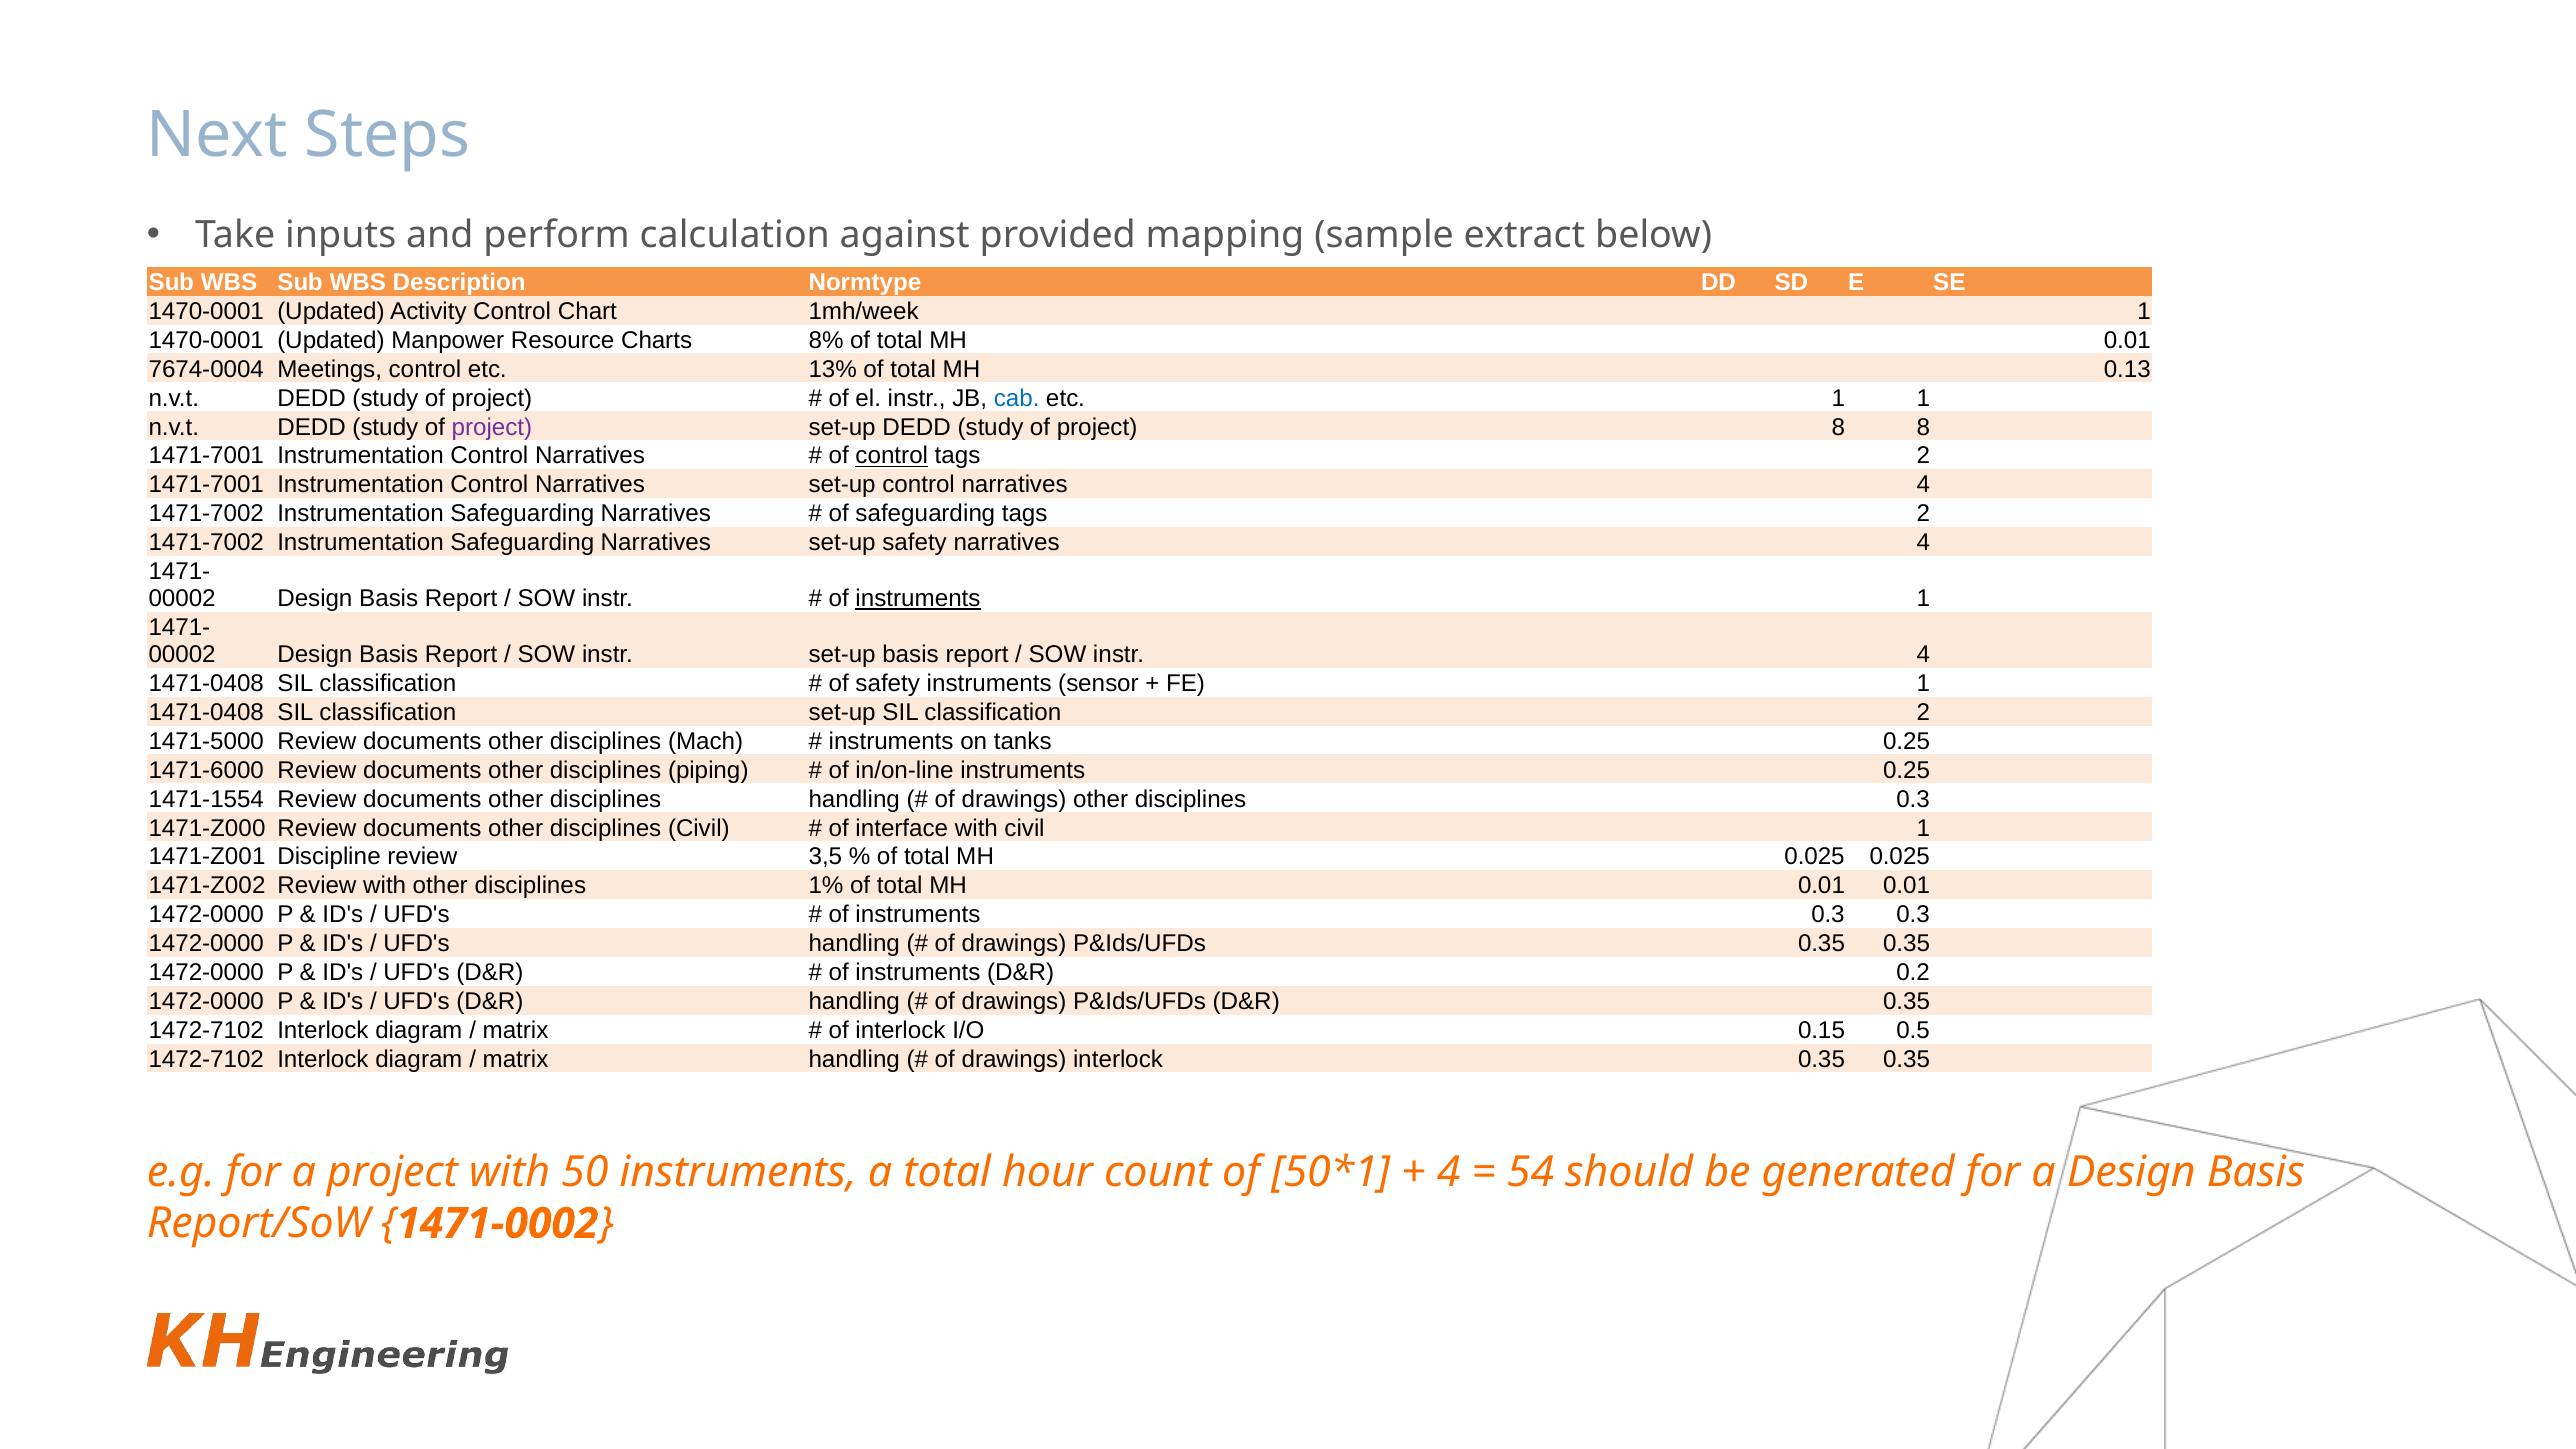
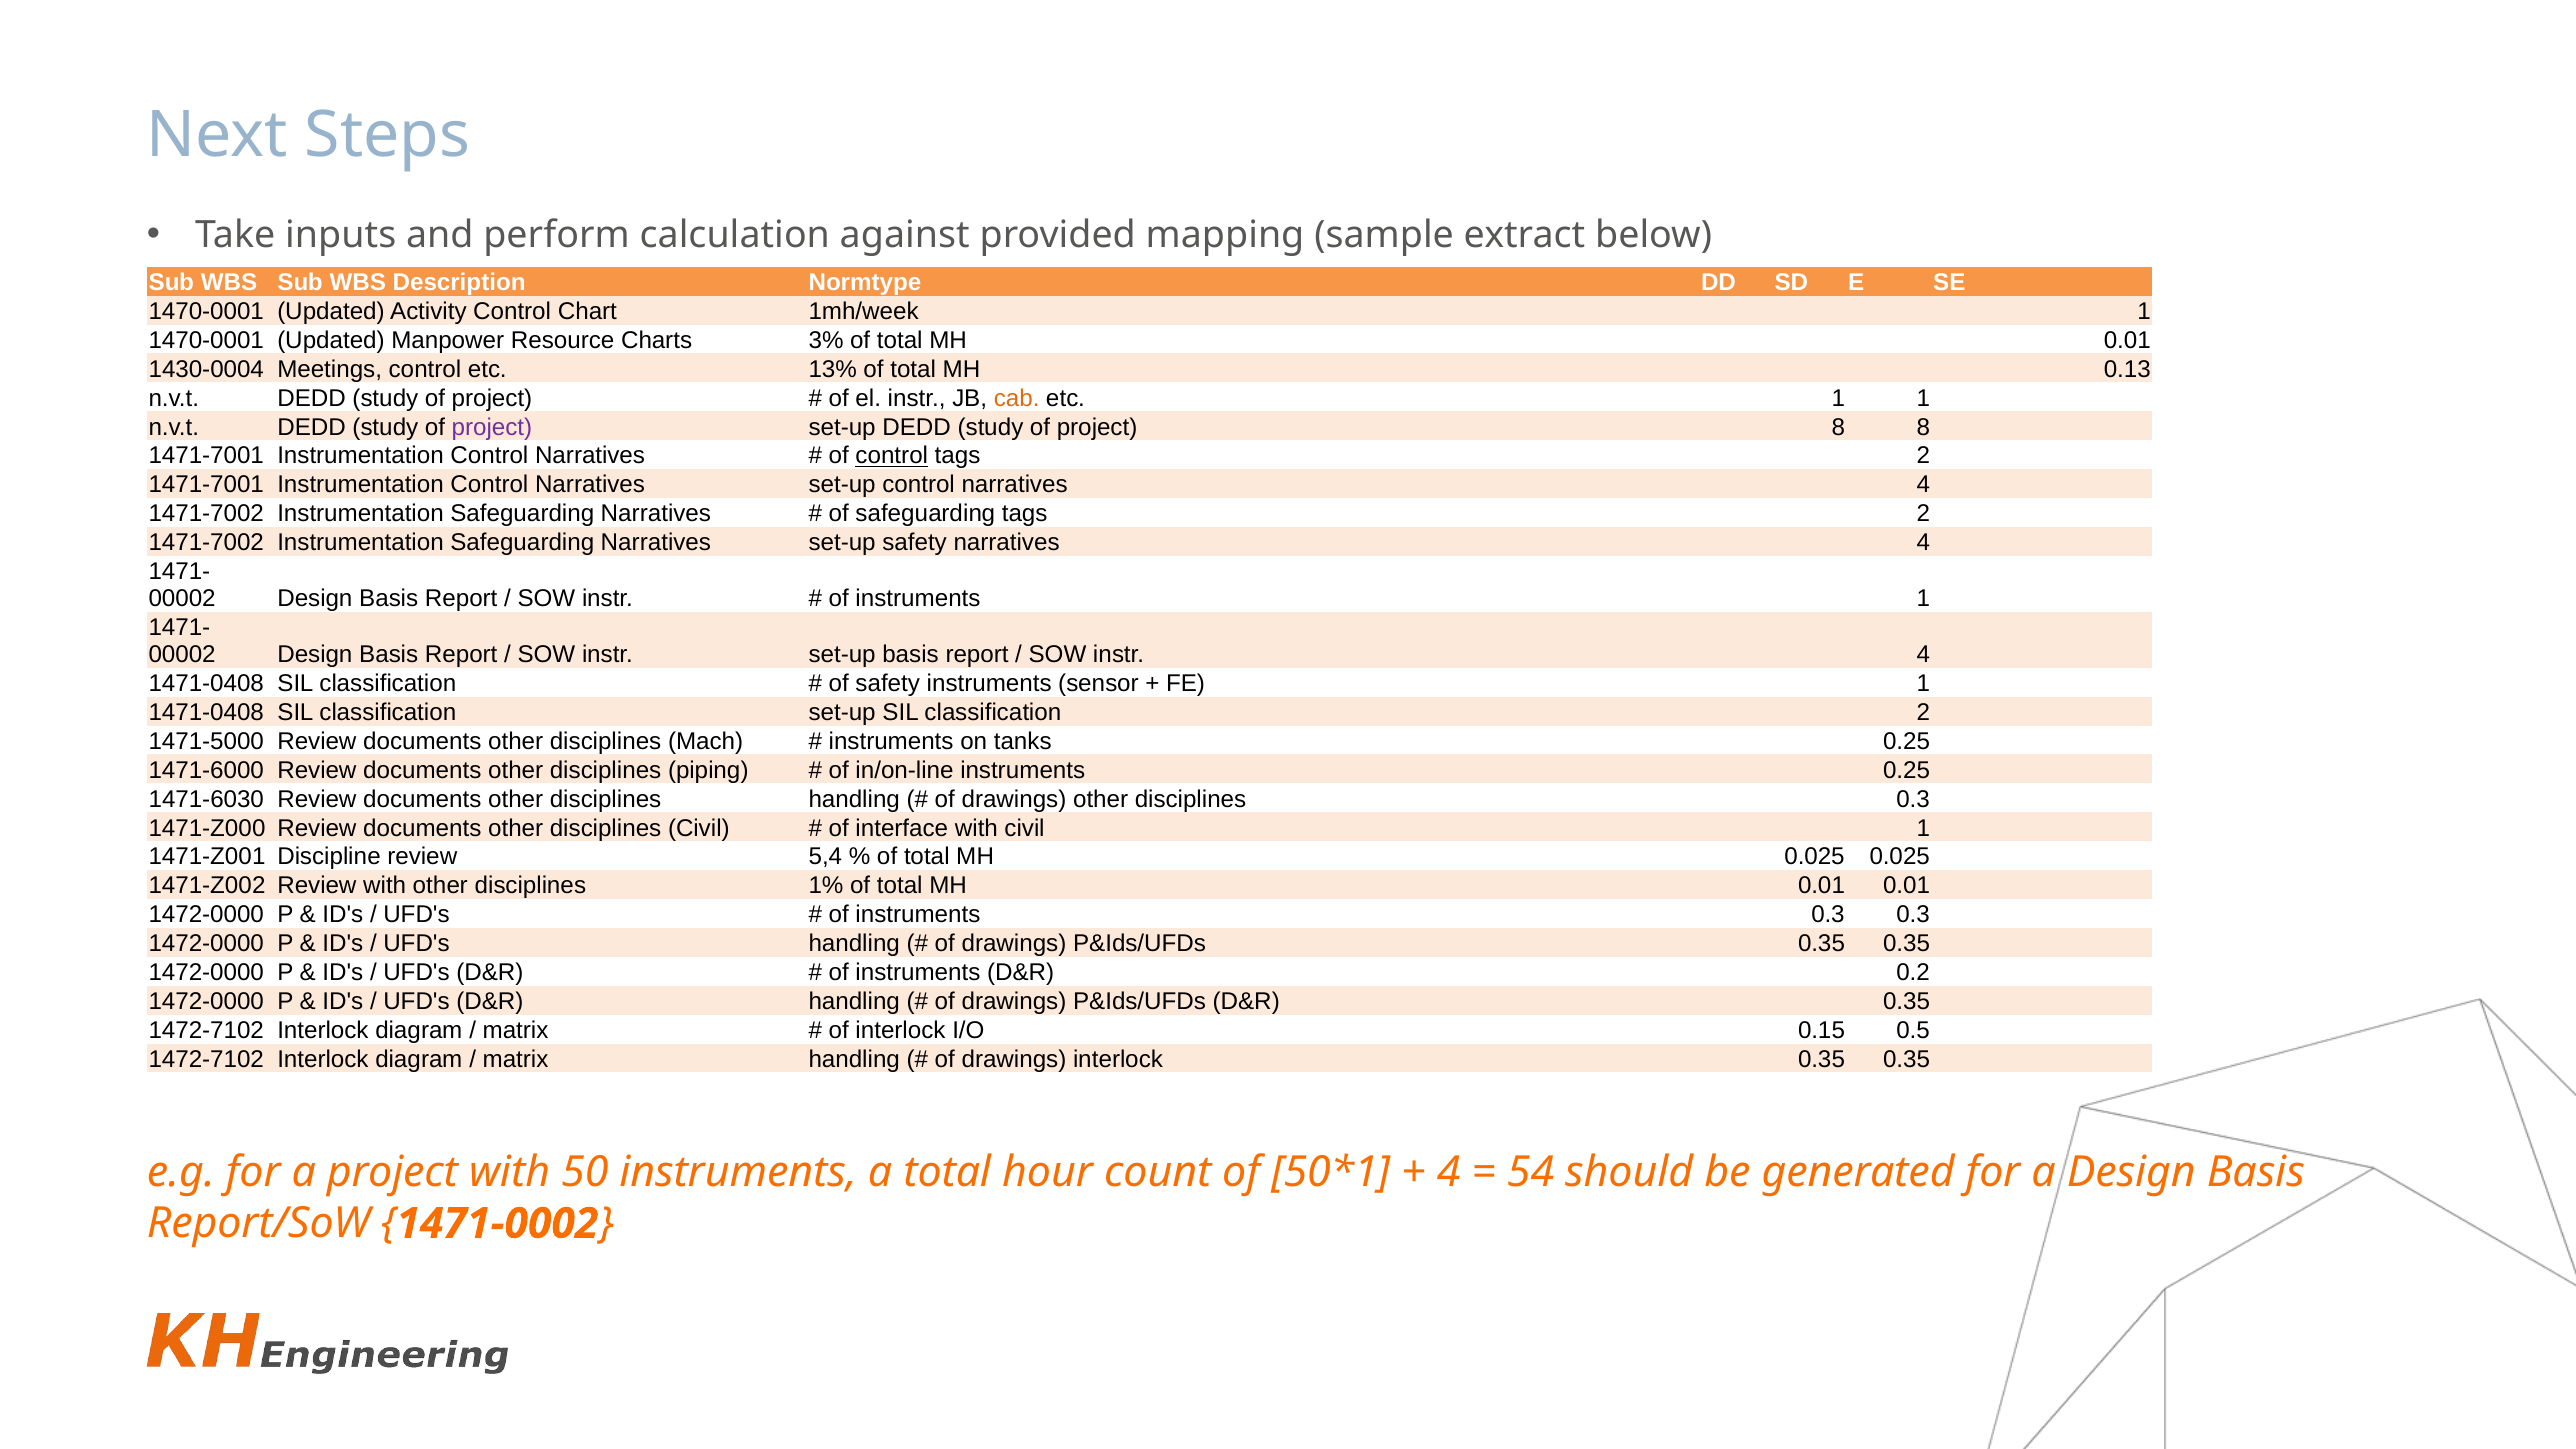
8%: 8% -> 3%
7674-0004: 7674-0004 -> 1430-0004
cab colour: blue -> orange
instruments at (918, 599) underline: present -> none
1471-1554: 1471-1554 -> 1471-6030
3,5: 3,5 -> 5,4
